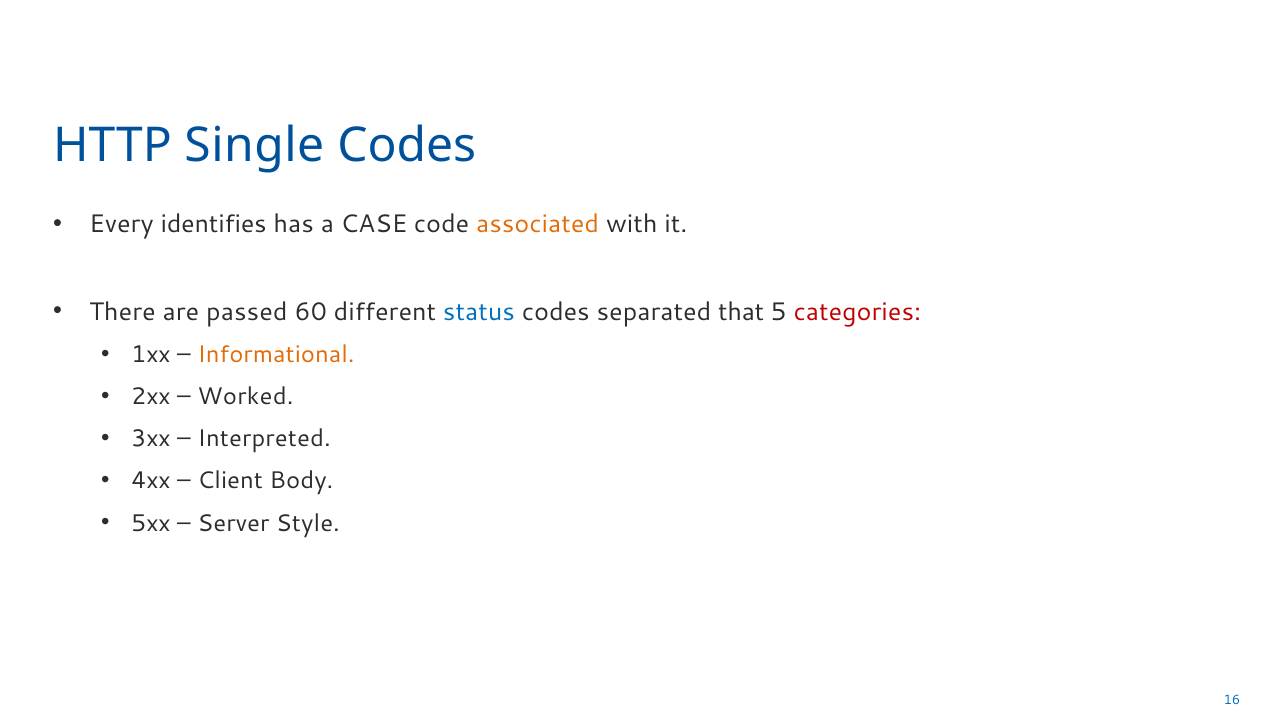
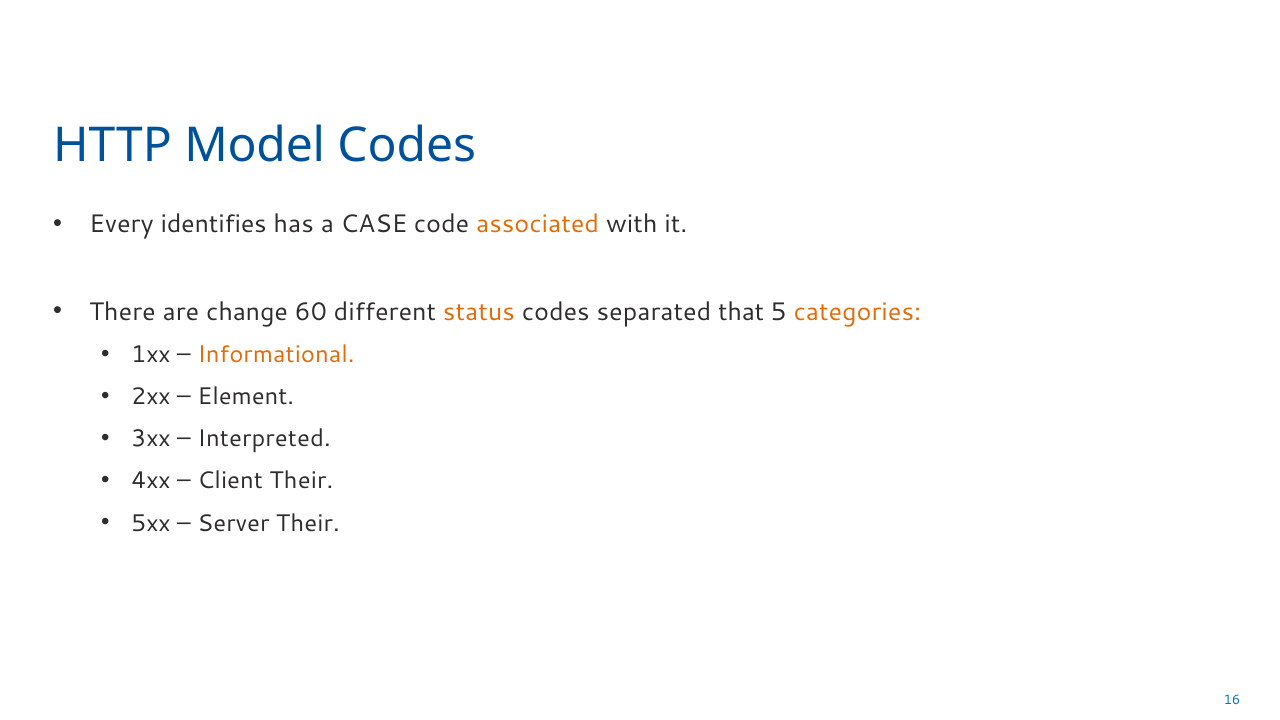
Single: Single -> Model
passed: passed -> change
status colour: blue -> orange
categories colour: red -> orange
Worked: Worked -> Element
Client Body: Body -> Their
Server Style: Style -> Their
